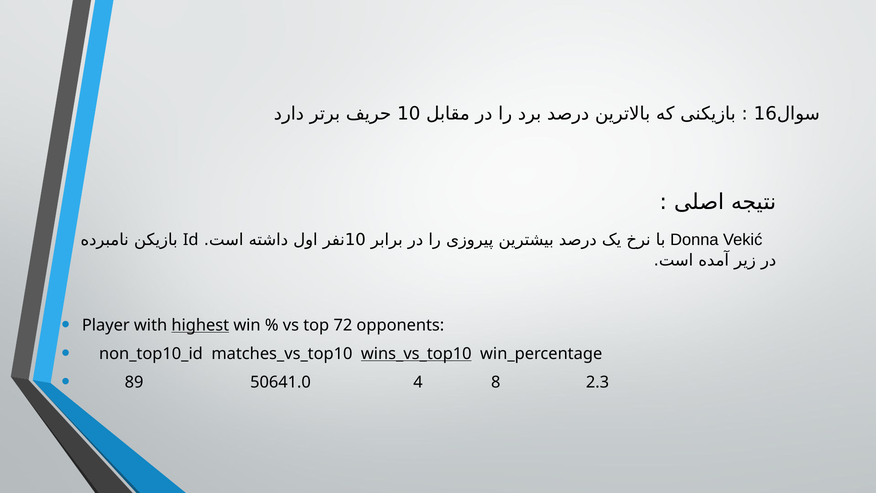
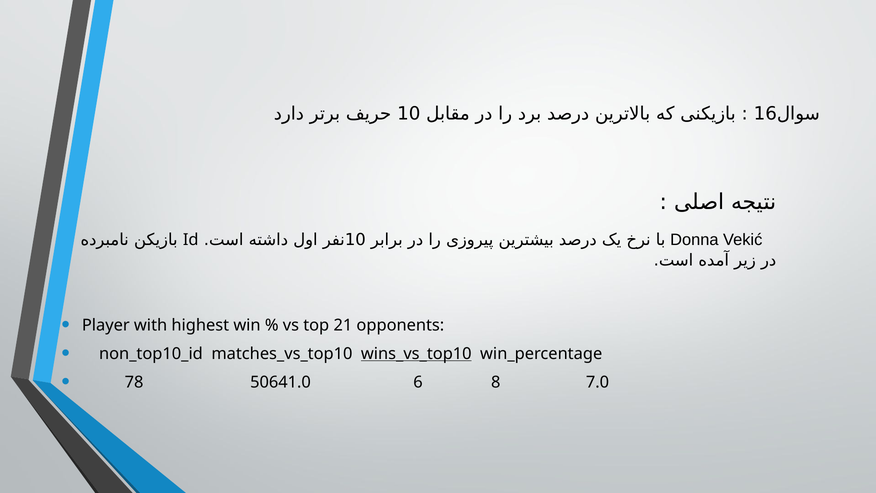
highest underline: present -> none
72: 72 -> 21
89: 89 -> 78
4: 4 -> 6
2.3: 2.3 -> 7.0
